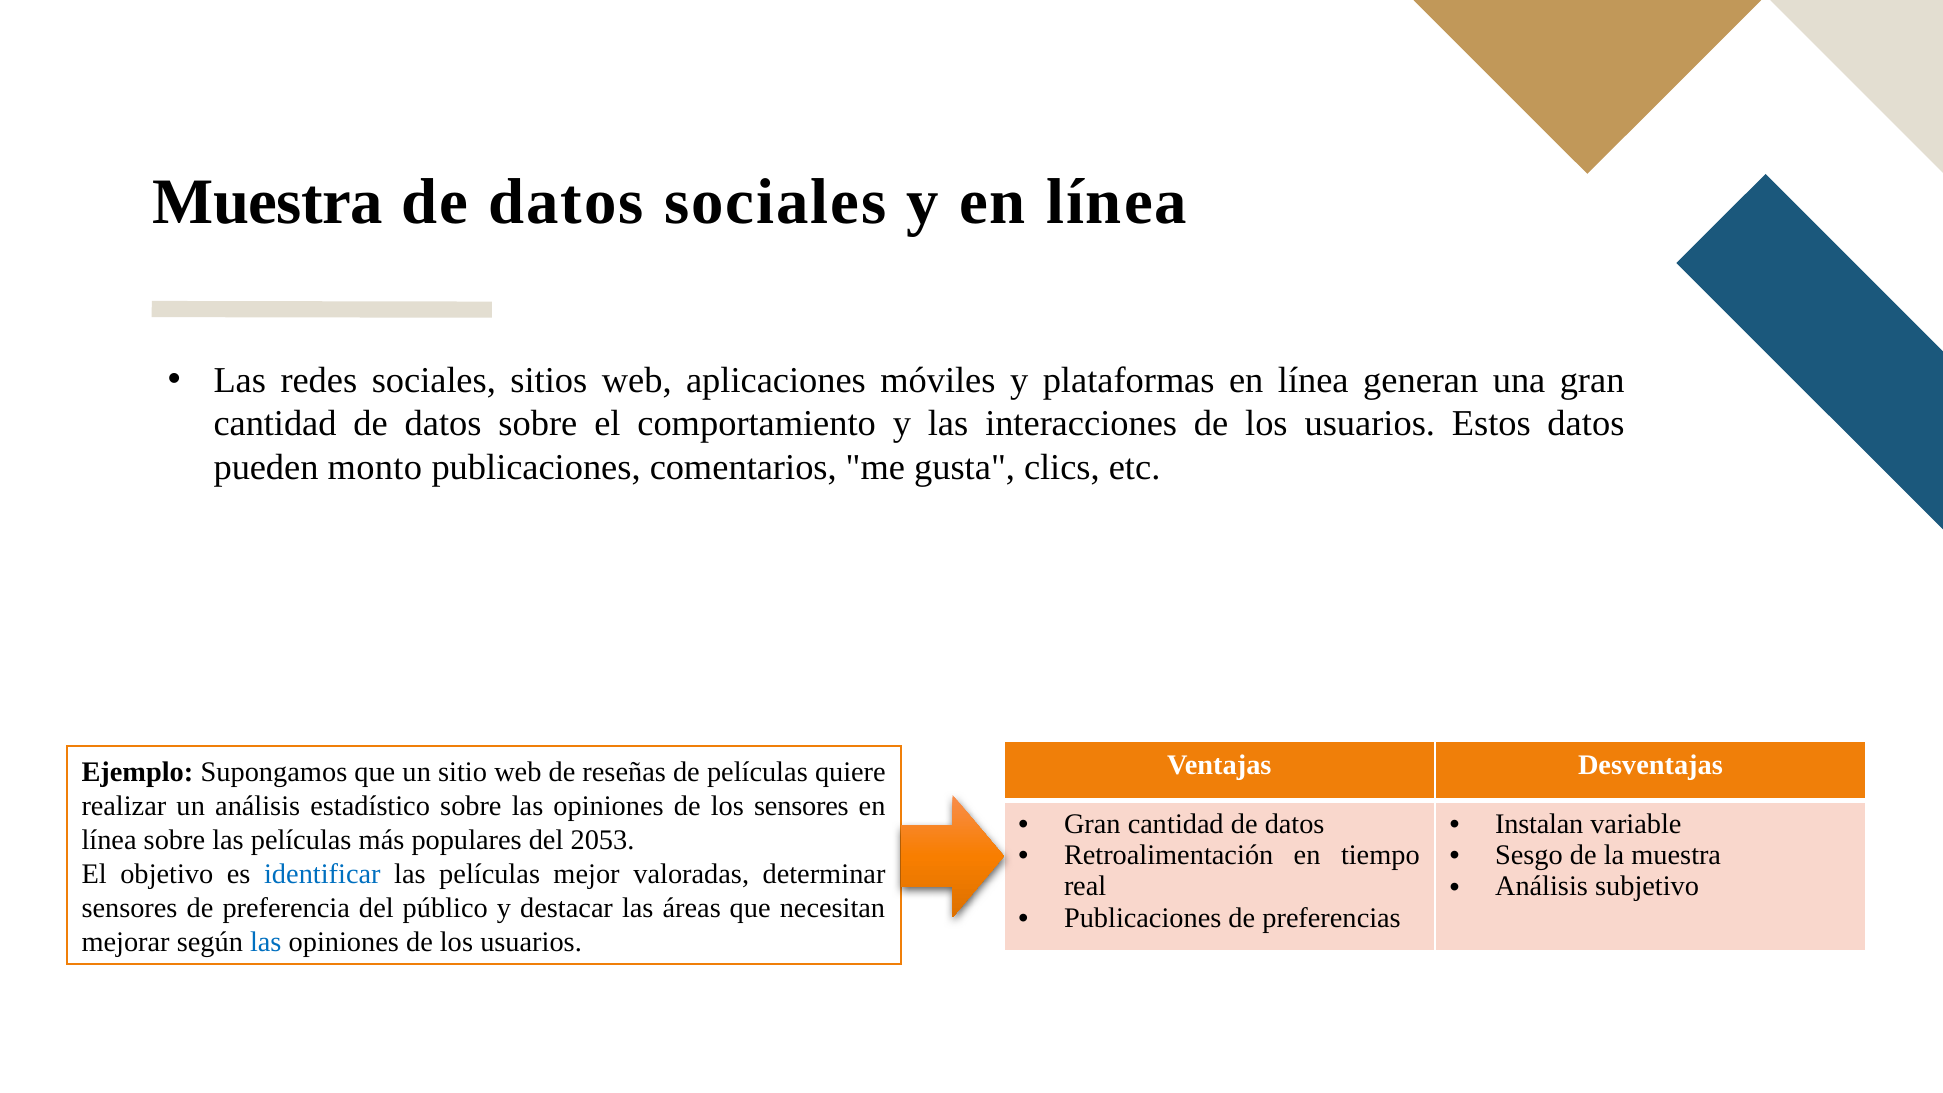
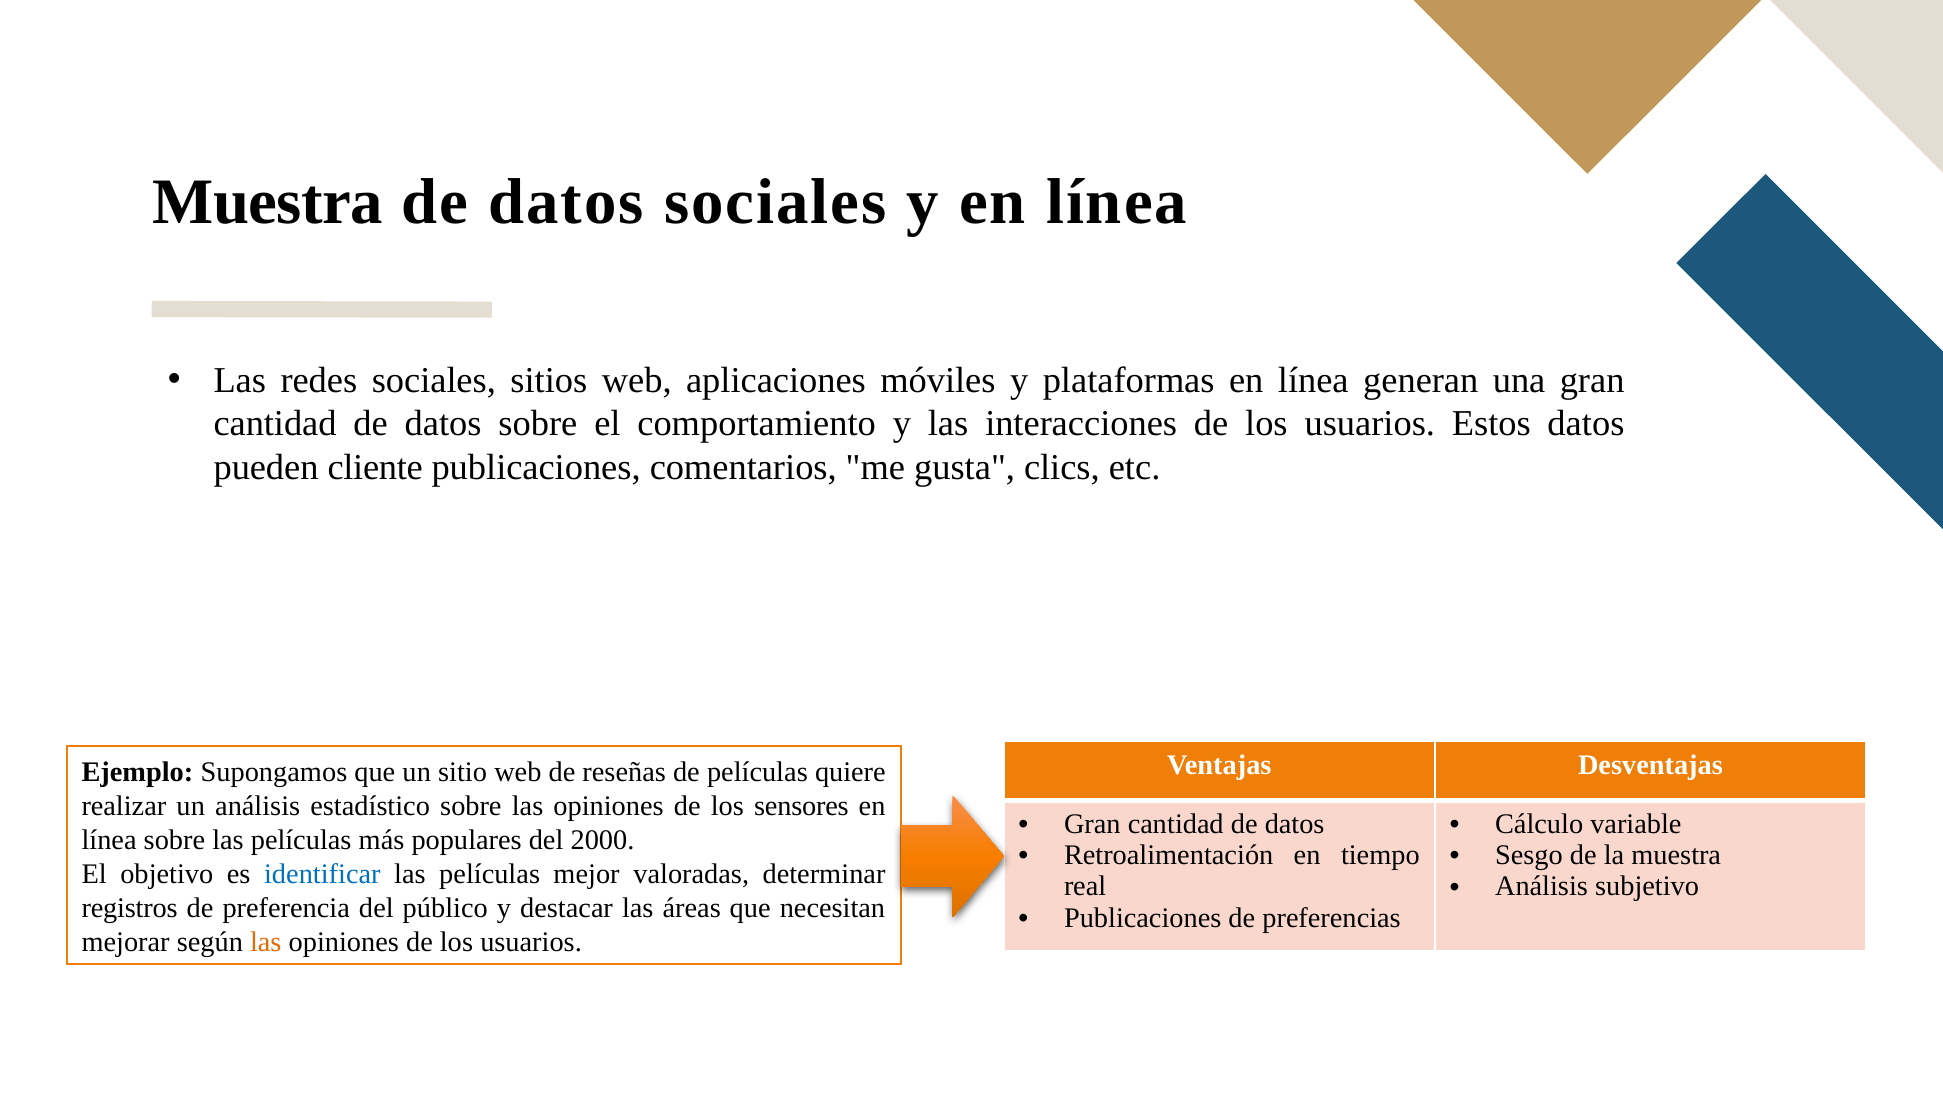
monto: monto -> cliente
Instalan: Instalan -> Cálculo
2053: 2053 -> 2000
sensores at (130, 908): sensores -> registros
las at (266, 942) colour: blue -> orange
